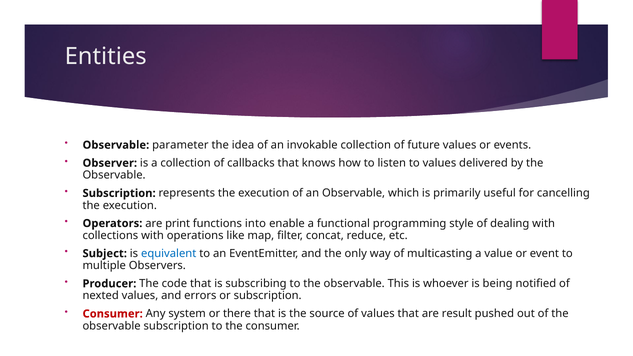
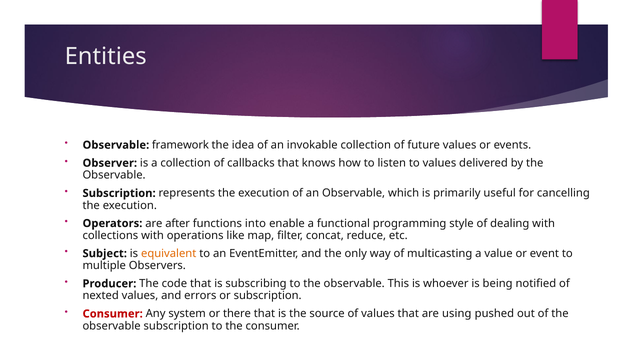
parameter: parameter -> framework
print: print -> after
equivalent colour: blue -> orange
result: result -> using
